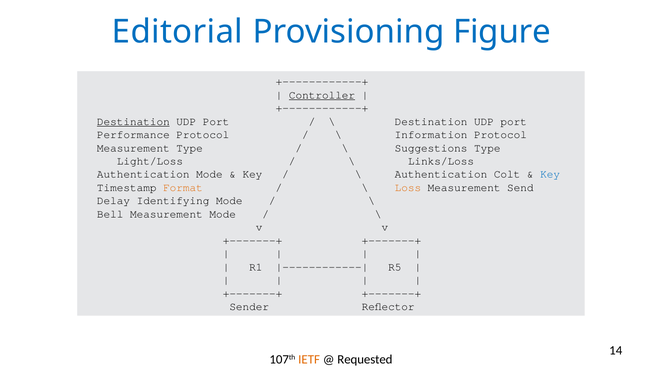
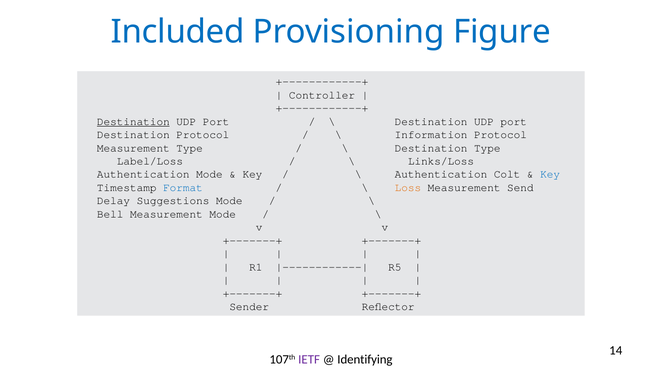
Editorial: Editorial -> Included
Controller underline: present -> none
Performance at (133, 135): Performance -> Destination
Suggestions at (431, 148): Suggestions -> Destination
Light/Loss: Light/Loss -> Label/Loss
Format colour: orange -> blue
Identifying: Identifying -> Suggestions
IETF colour: orange -> purple
Requested: Requested -> Identifying
